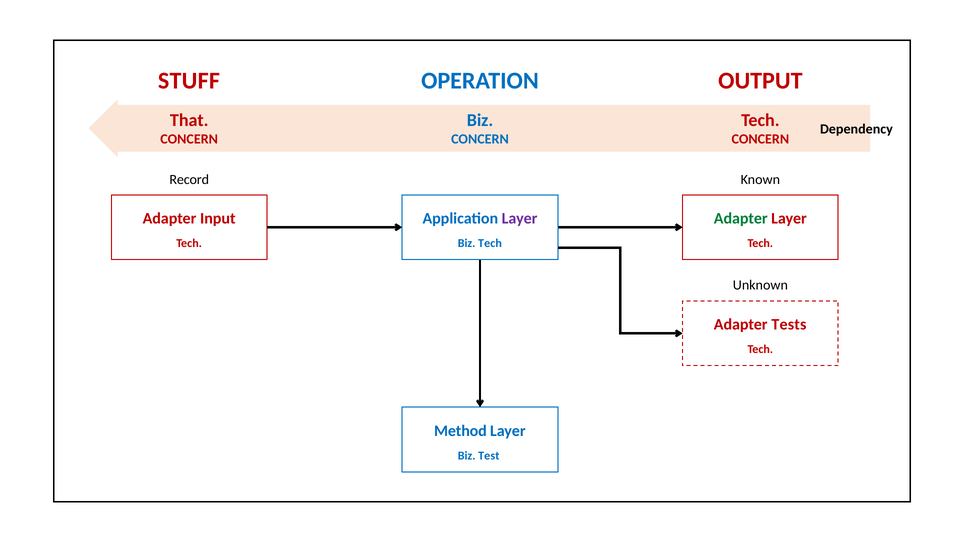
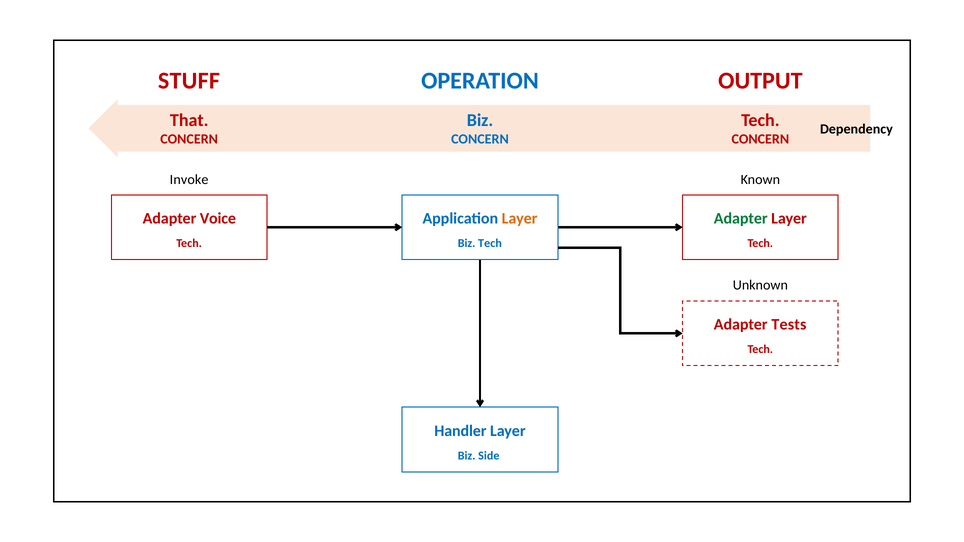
Record: Record -> Invoke
Input: Input -> Voice
Layer at (520, 218) colour: purple -> orange
Method: Method -> Handler
Test: Test -> Side
